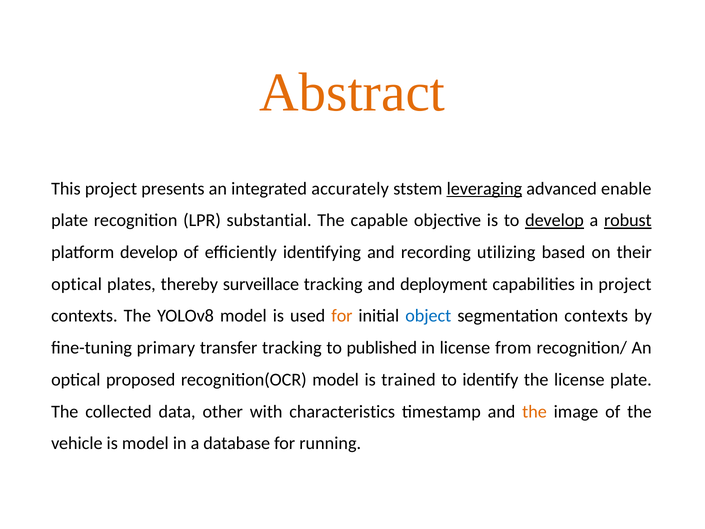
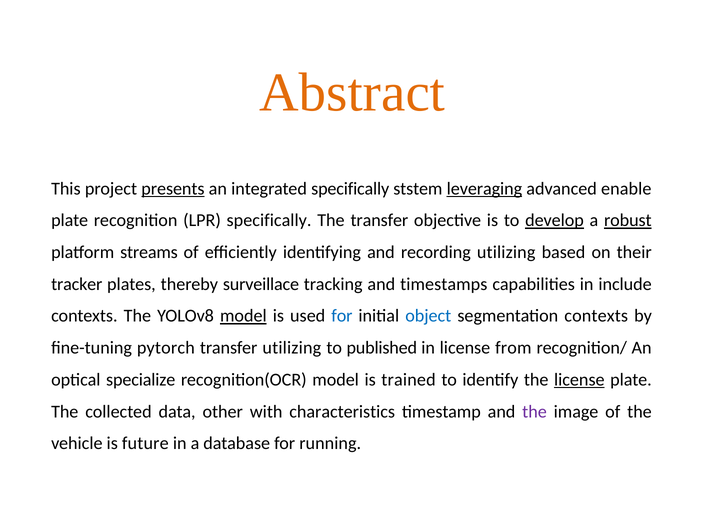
presents underline: none -> present
integrated accurately: accurately -> specifically
LPR substantial: substantial -> specifically
The capable: capable -> transfer
platform develop: develop -> streams
optical at (77, 284): optical -> tracker
deployment: deployment -> timestamps
in project: project -> include
model at (243, 316) underline: none -> present
for at (342, 316) colour: orange -> blue
primary: primary -> pytorch
transfer tracking: tracking -> utilizing
proposed: proposed -> specialize
license at (579, 379) underline: none -> present
the at (535, 411) colour: orange -> purple
is model: model -> future
